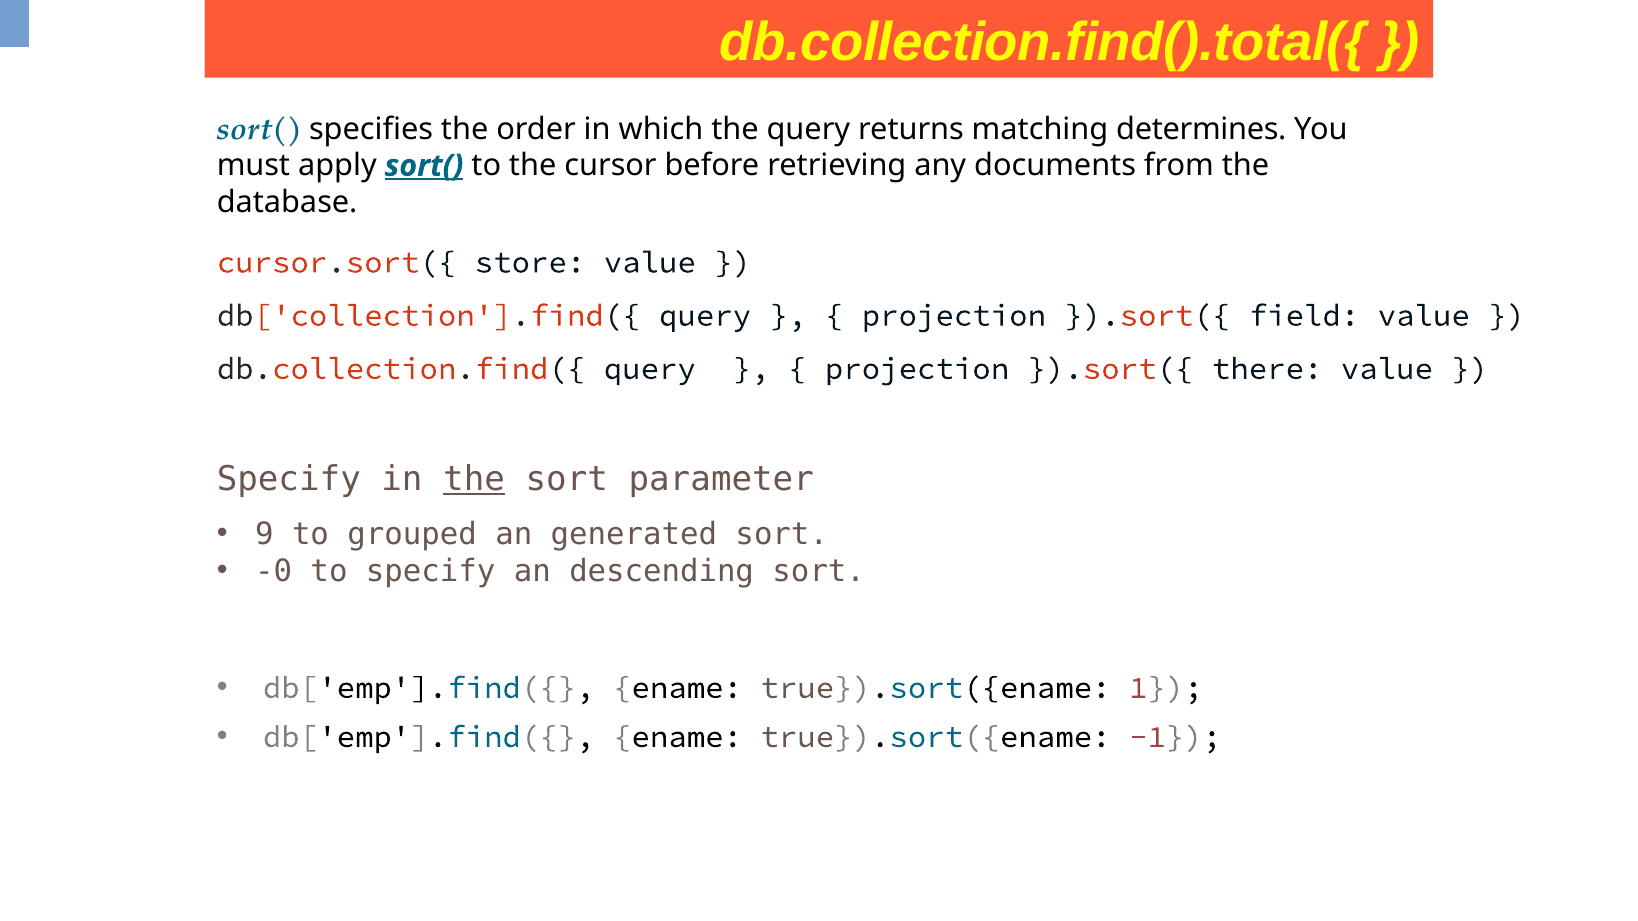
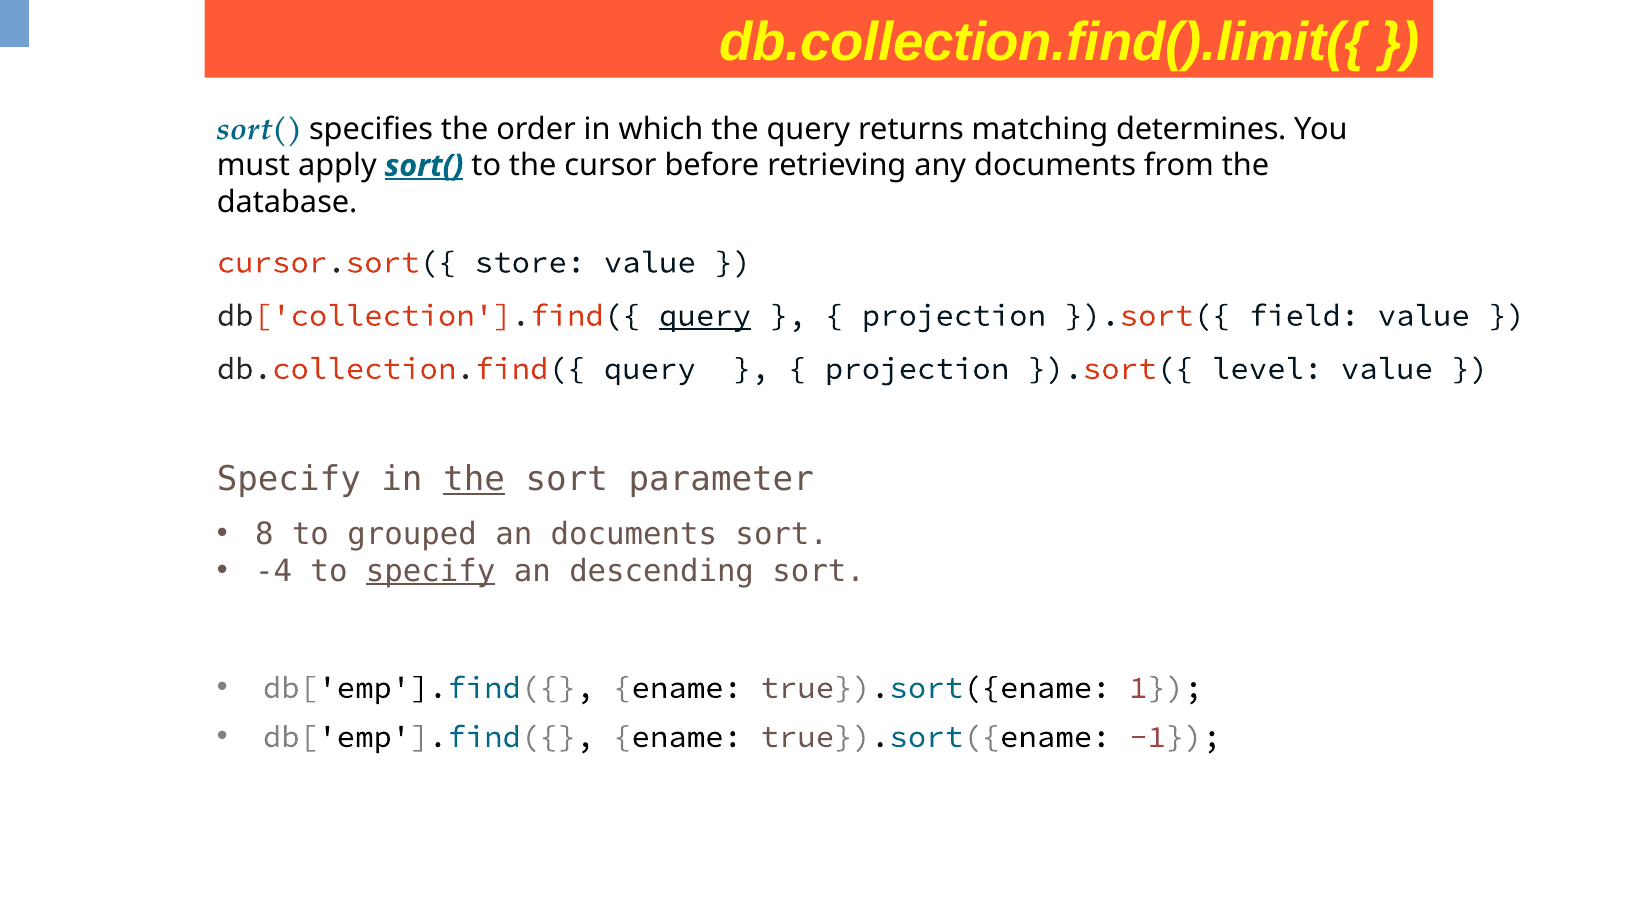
db.collection.find().total({: db.collection.find().total({ -> db.collection.find().limit({
query at (705, 316) underline: none -> present
there: there -> level
9: 9 -> 8
an generated: generated -> documents
-0: -0 -> -4
specify at (431, 571) underline: none -> present
